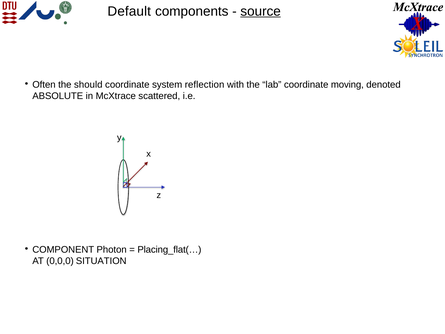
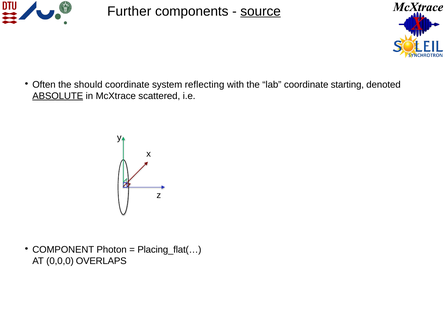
Default: Default -> Further
reflection: reflection -> reflecting
moving: moving -> starting
ABSOLUTE underline: none -> present
SITUATION: SITUATION -> OVERLAPS
